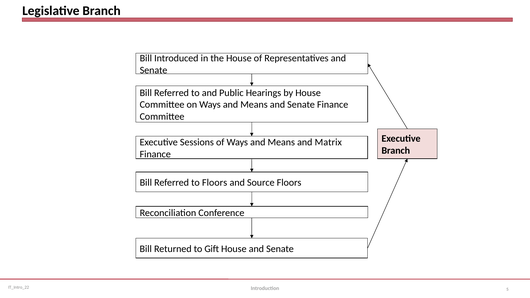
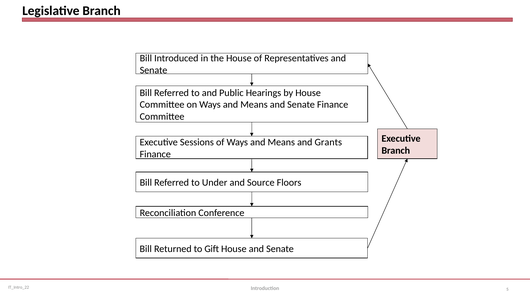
Matrix: Matrix -> Grants
to Floors: Floors -> Under
